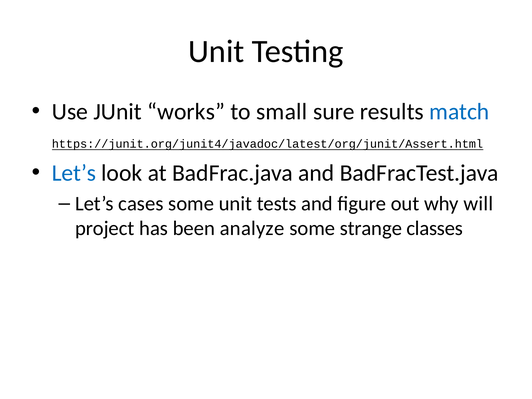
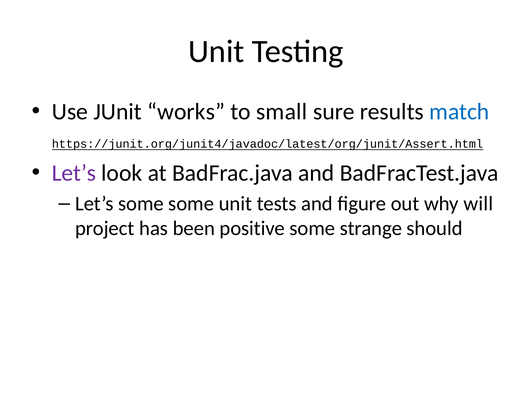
Let’s at (74, 173) colour: blue -> purple
Let’s cases: cases -> some
analyze: analyze -> positive
classes: classes -> should
